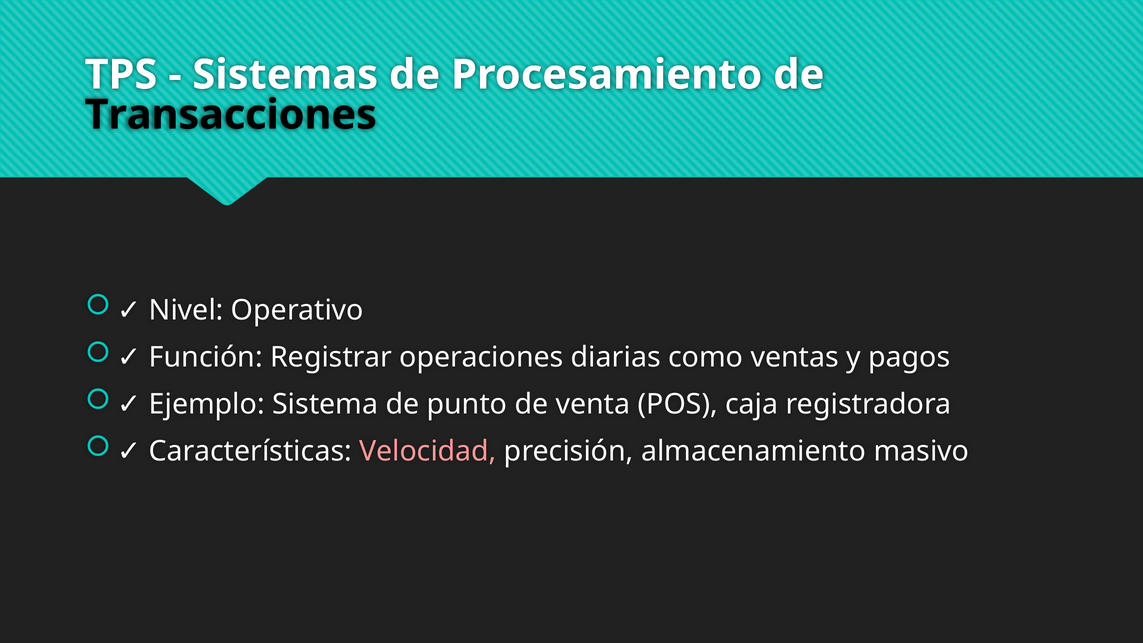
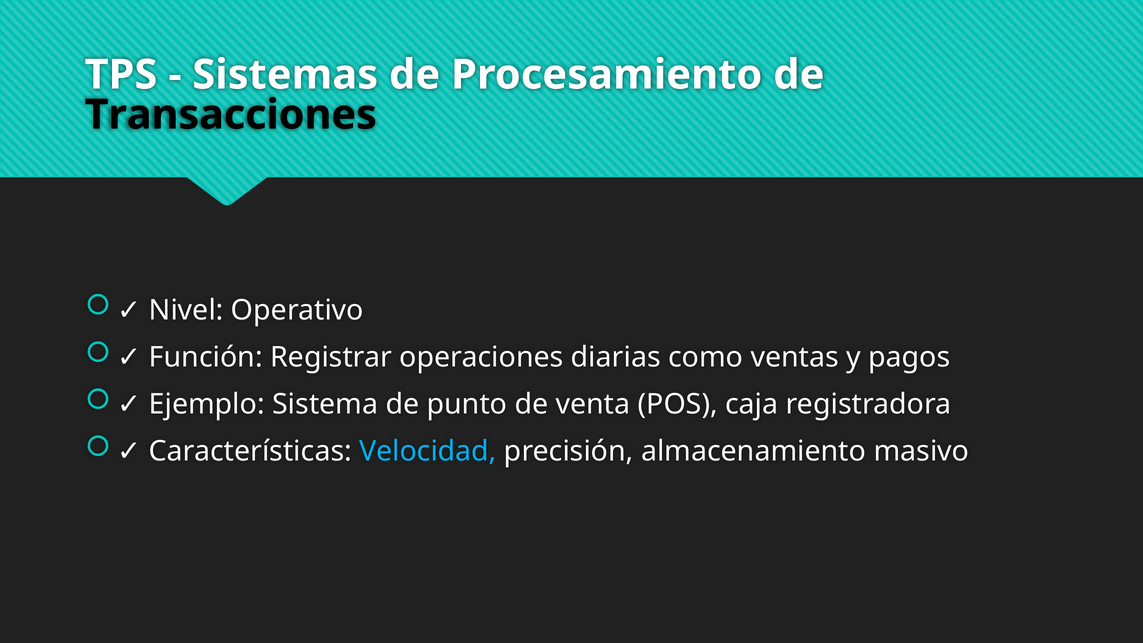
Velocidad colour: pink -> light blue
